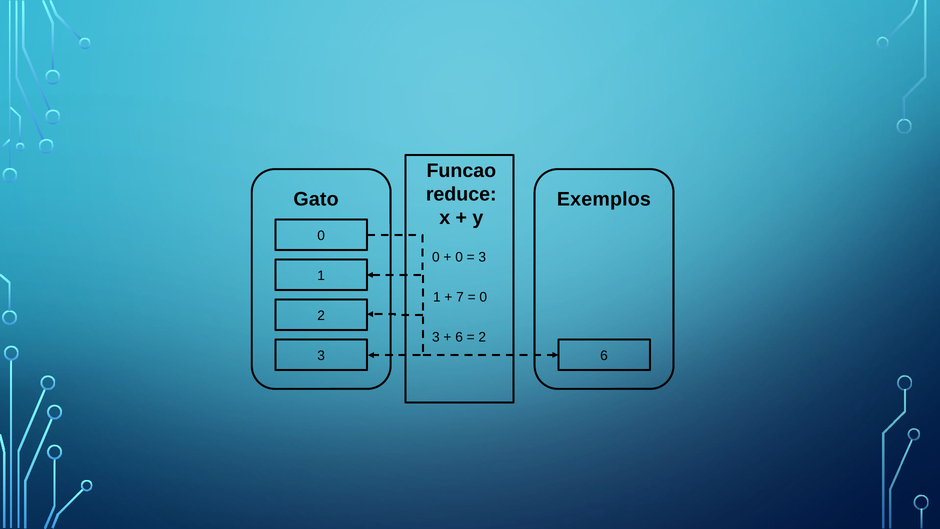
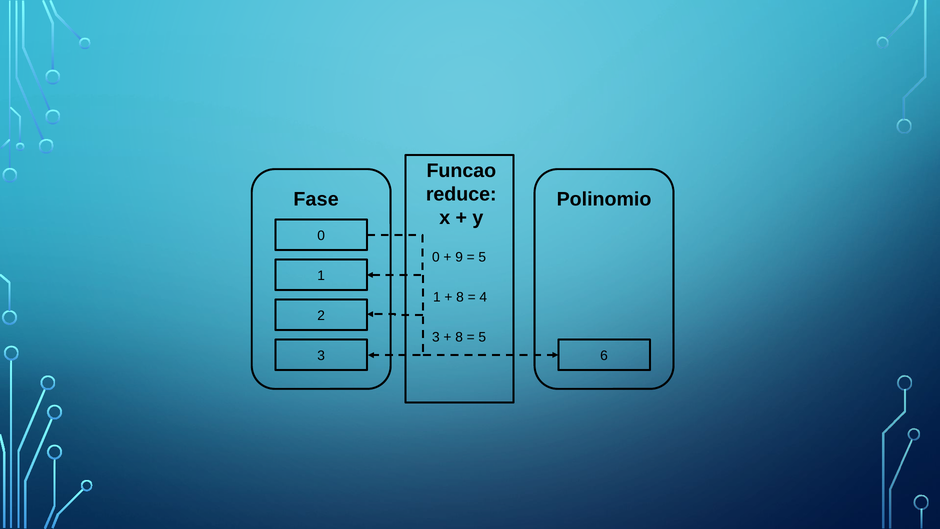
Gato: Gato -> Fase
Exemplos: Exemplos -> Polinomio
0 at (459, 257): 0 -> 9
3 at (482, 257): 3 -> 5
7 at (460, 297): 7 -> 8
0 at (483, 297): 0 -> 4
6 at (459, 337): 6 -> 8
2 at (482, 337): 2 -> 5
